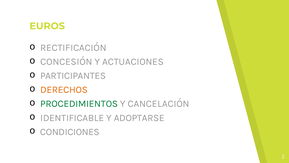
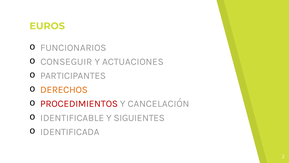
RECTIFICACIÓN: RECTIFICACIÓN -> FUNCIONARIOS
CONCESIÓN: CONCESIÓN -> CONSEGUIR
PROCEDIMIENTOS colour: green -> red
ADOPTARSE: ADOPTARSE -> SIGUIENTES
CONDICIONES: CONDICIONES -> IDENTIFICADA
